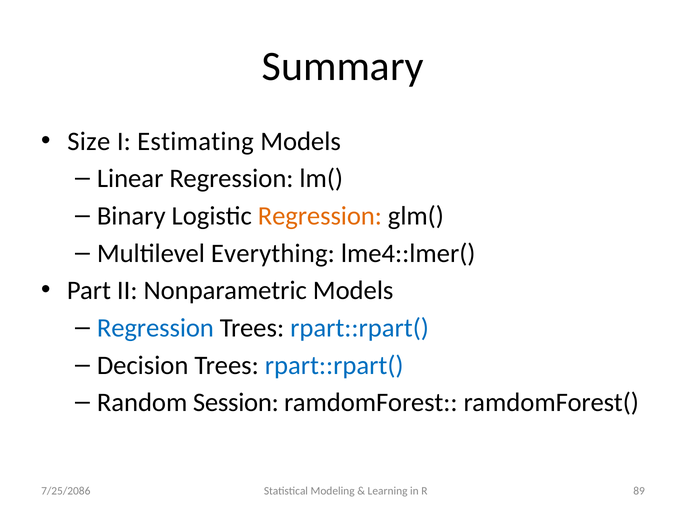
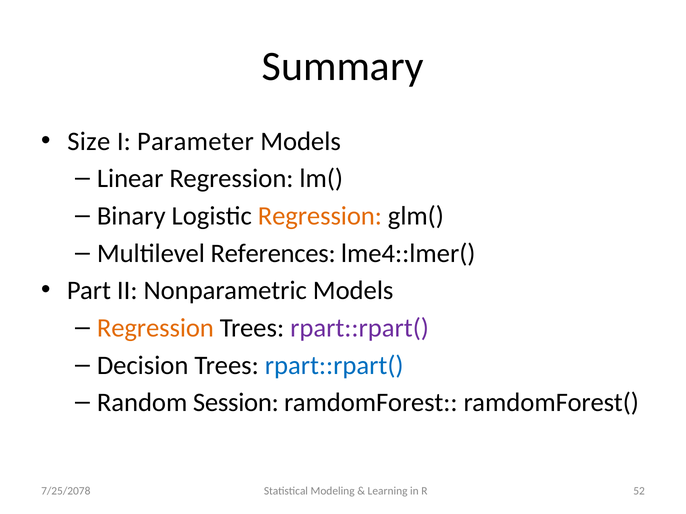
Estimating: Estimating -> Parameter
Everything: Everything -> References
Regression at (155, 328) colour: blue -> orange
rpart::rpart( at (360, 328) colour: blue -> purple
89: 89 -> 52
7/25/2086: 7/25/2086 -> 7/25/2078
